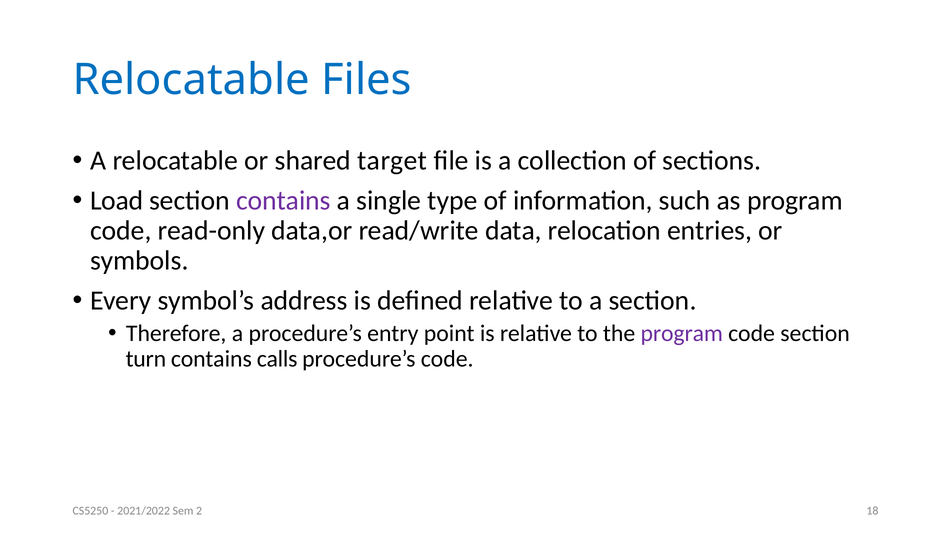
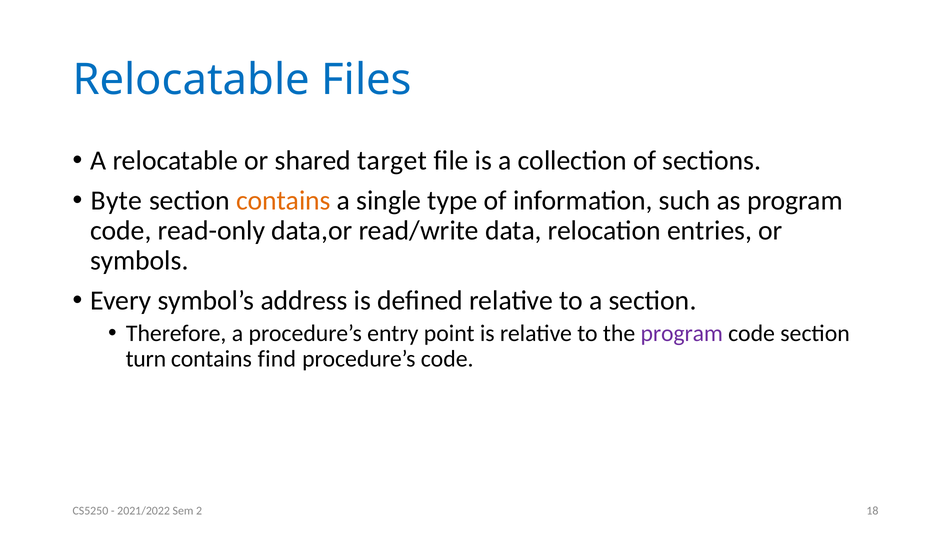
Load: Load -> Byte
contains at (283, 201) colour: purple -> orange
calls: calls -> find
